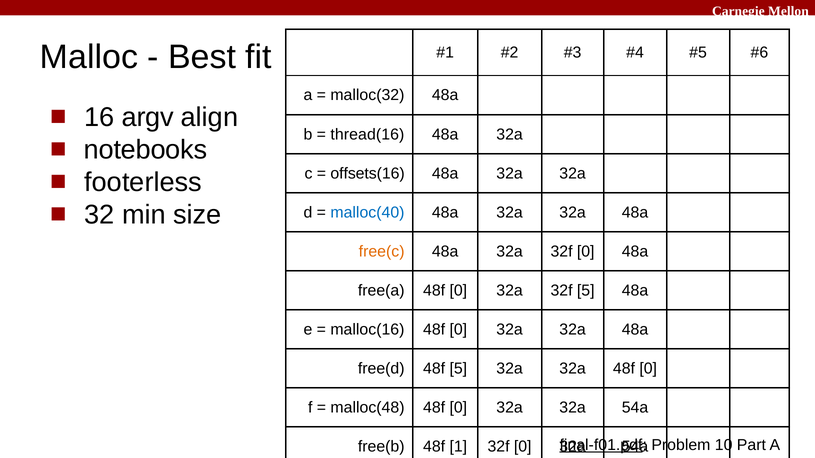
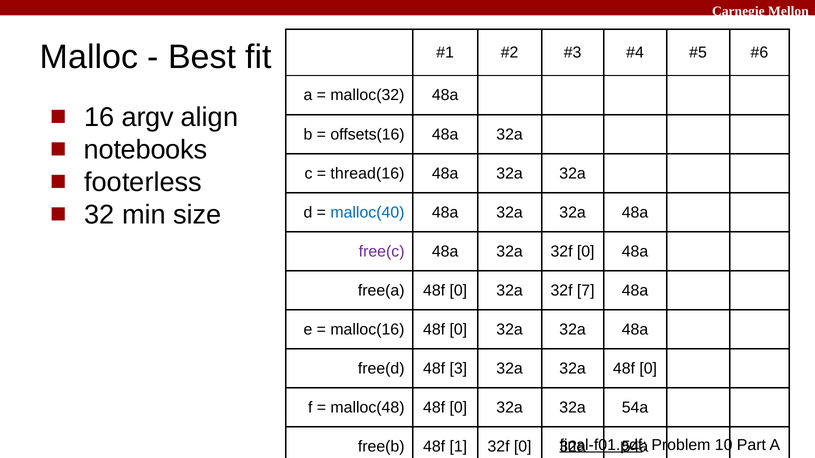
thread(16: thread(16 -> offsets(16
offsets(16: offsets(16 -> thread(16
free(c colour: orange -> purple
32f 5: 5 -> 7
48f 5: 5 -> 3
